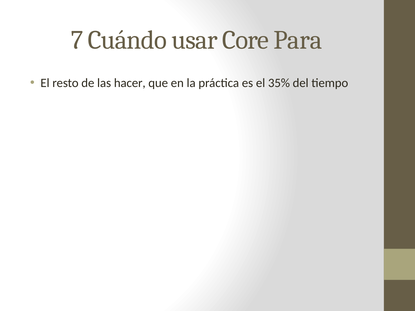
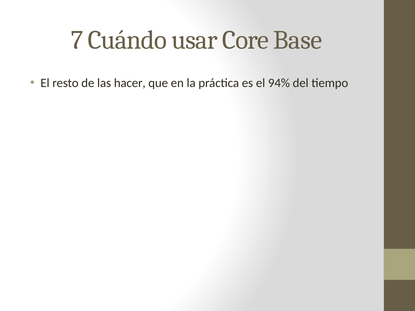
Para: Para -> Base
35%: 35% -> 94%
